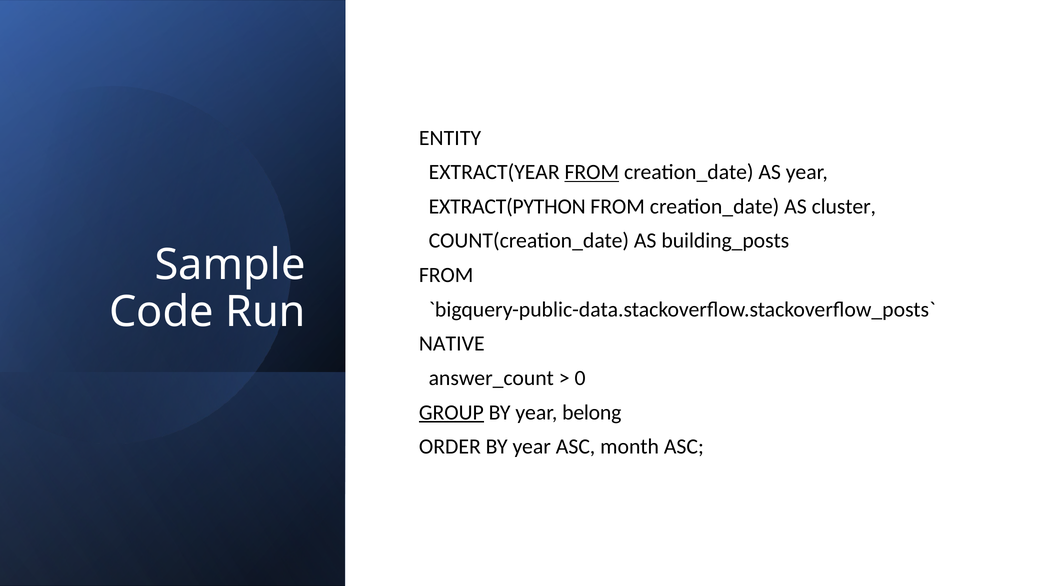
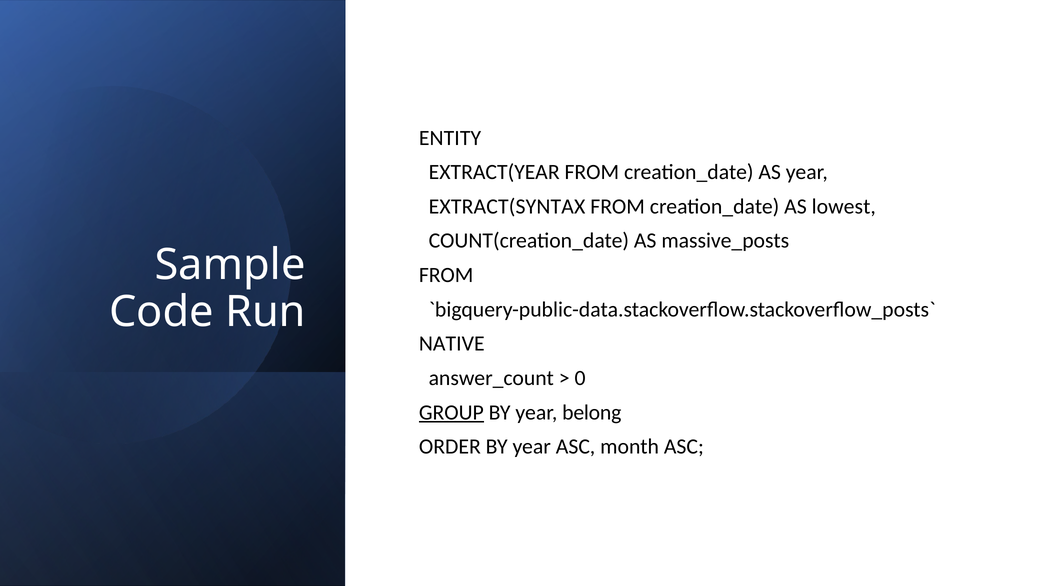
FROM at (592, 172) underline: present -> none
EXTRACT(PYTHON: EXTRACT(PYTHON -> EXTRACT(SYNTAX
cluster: cluster -> lowest
building_posts: building_posts -> massive_posts
